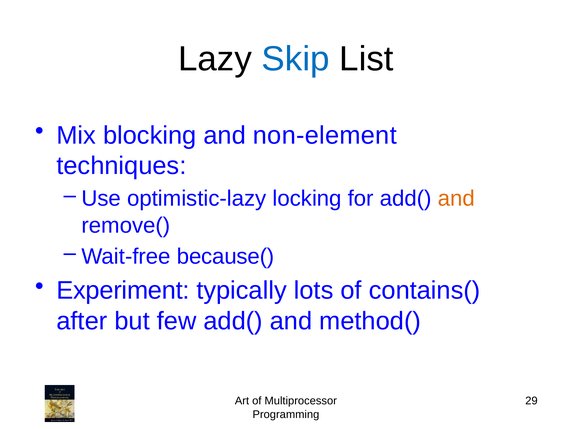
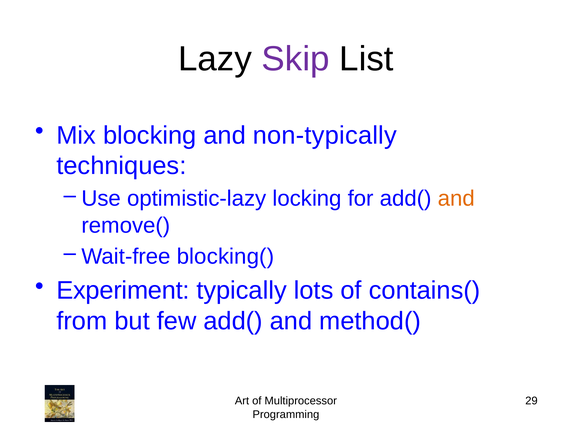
Skip colour: blue -> purple
non-element: non-element -> non-typically
because(: because( -> blocking(
after: after -> from
